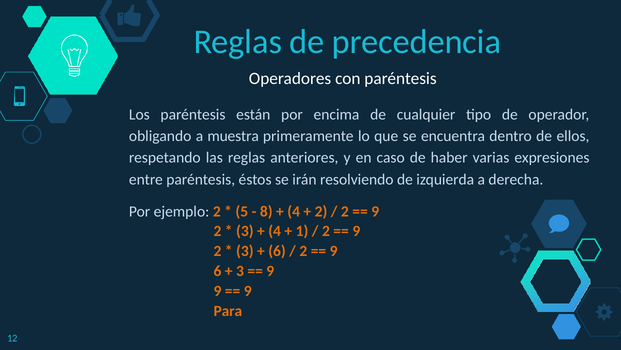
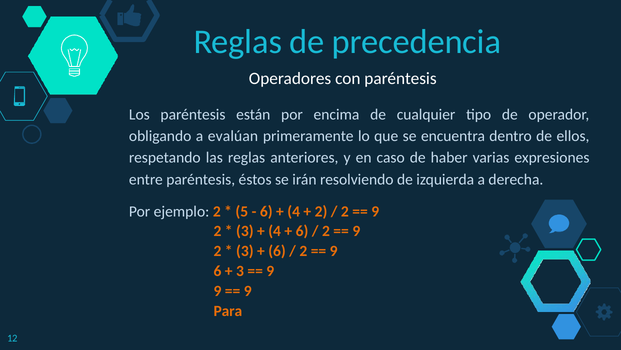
muestra: muestra -> evalúan
8 at (266, 211): 8 -> 6
1 at (302, 231): 1 -> 6
